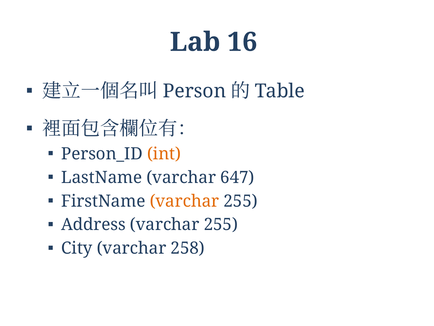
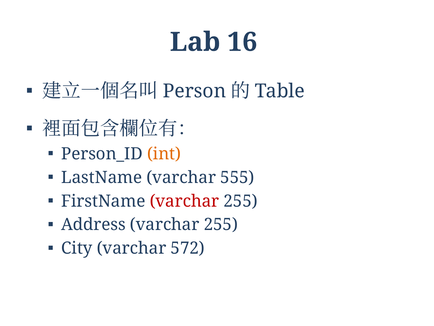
647: 647 -> 555
varchar at (184, 201) colour: orange -> red
258: 258 -> 572
